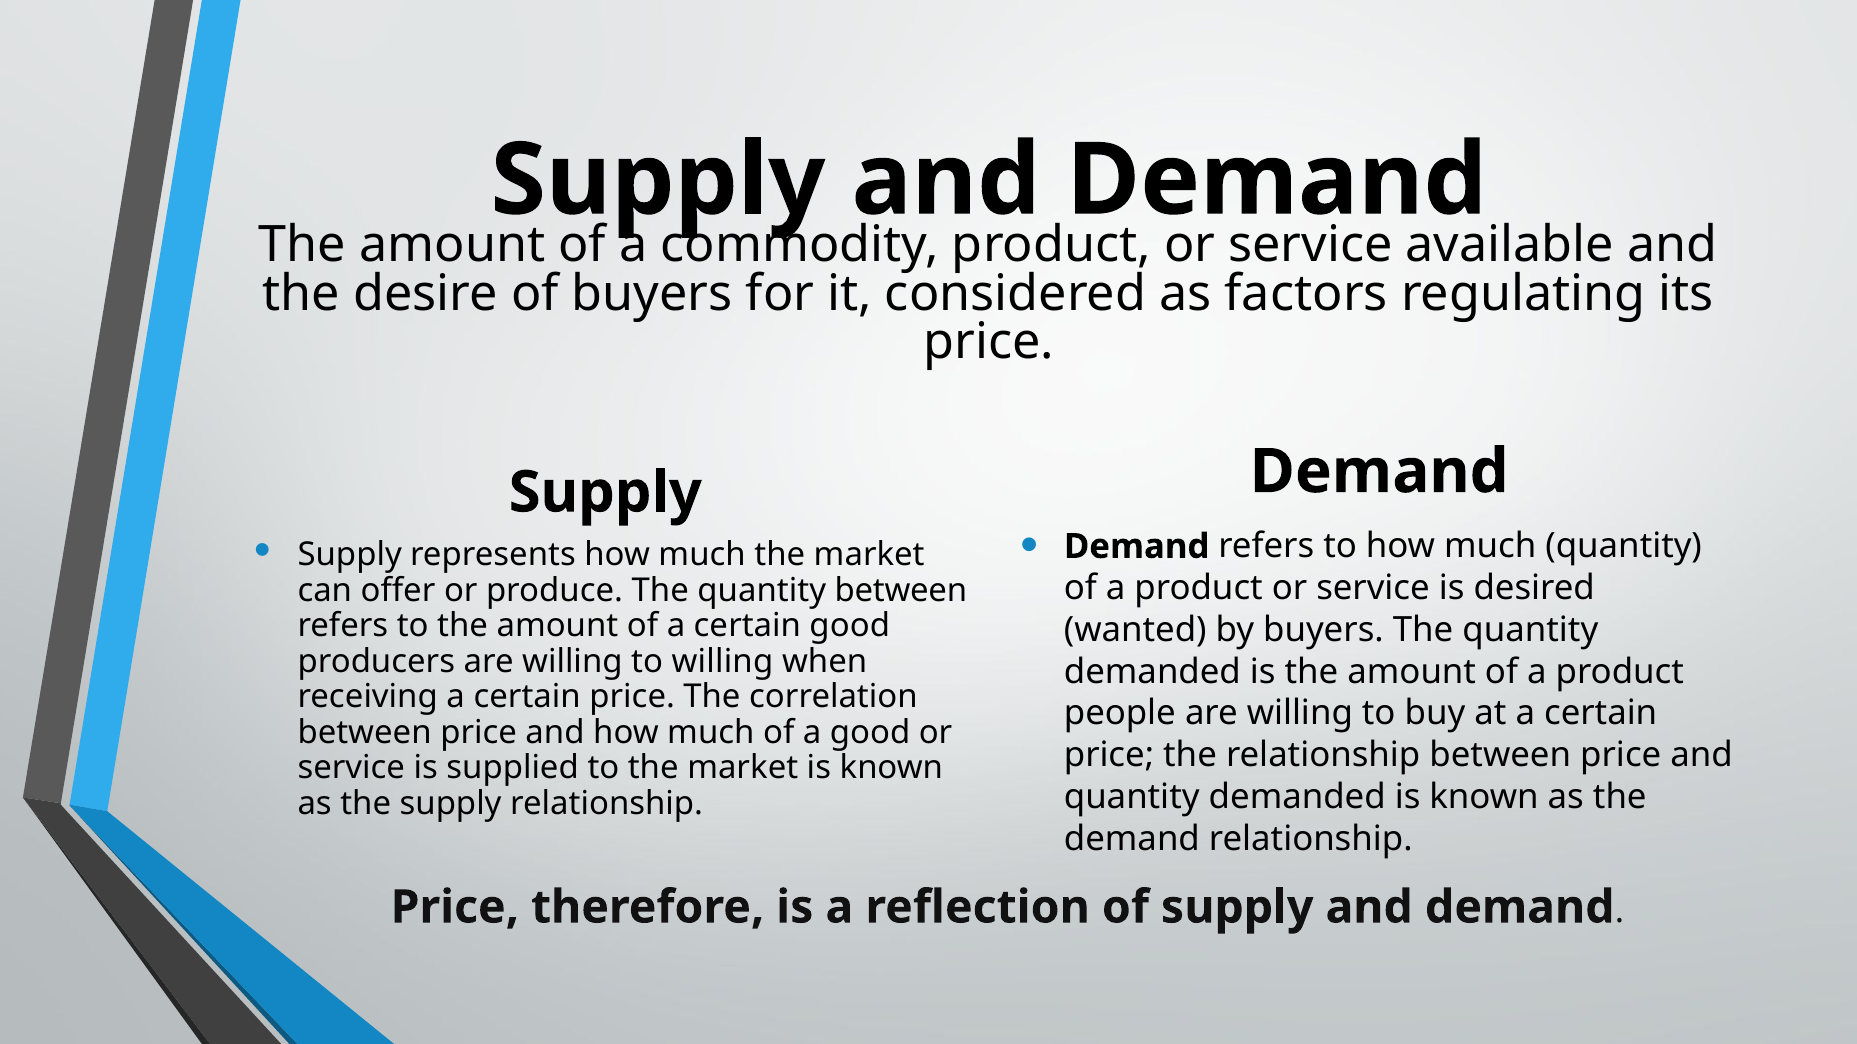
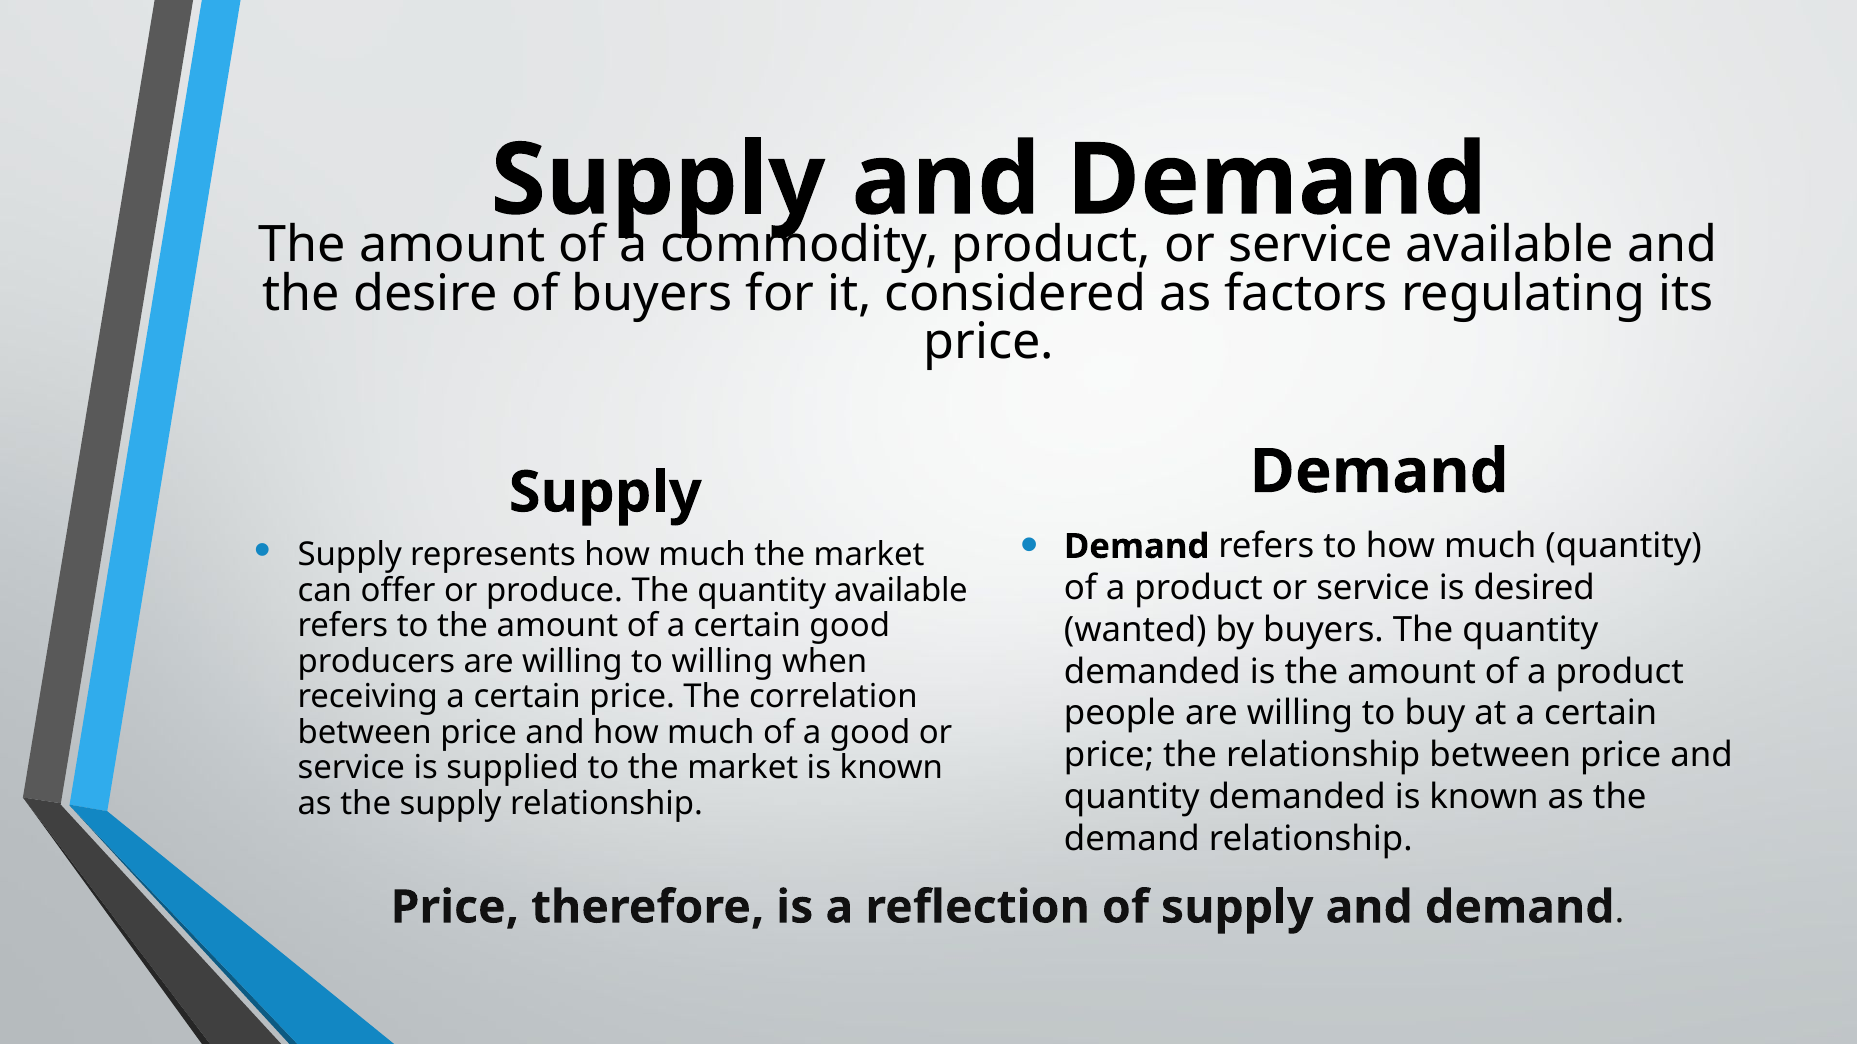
quantity between: between -> available
